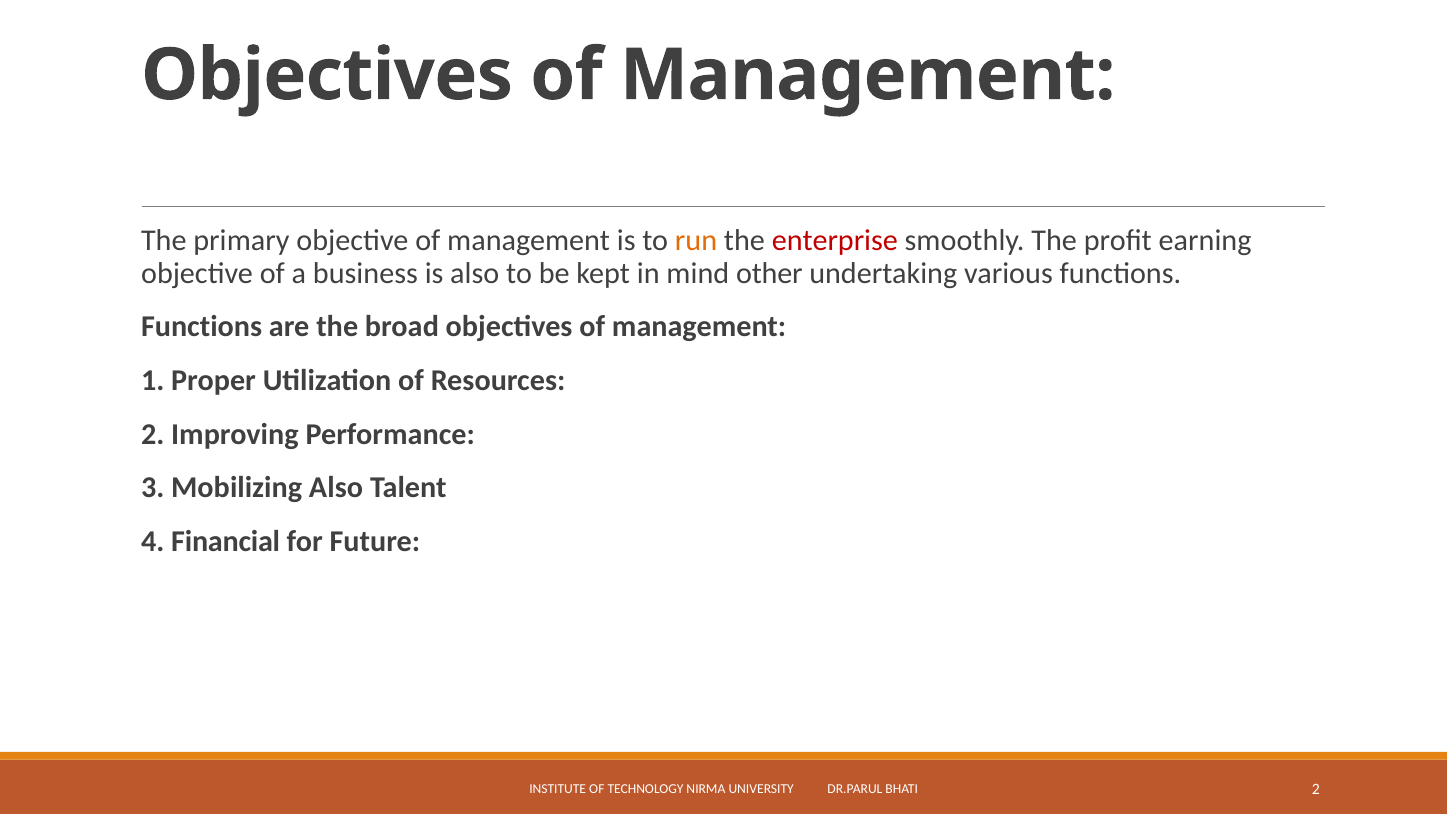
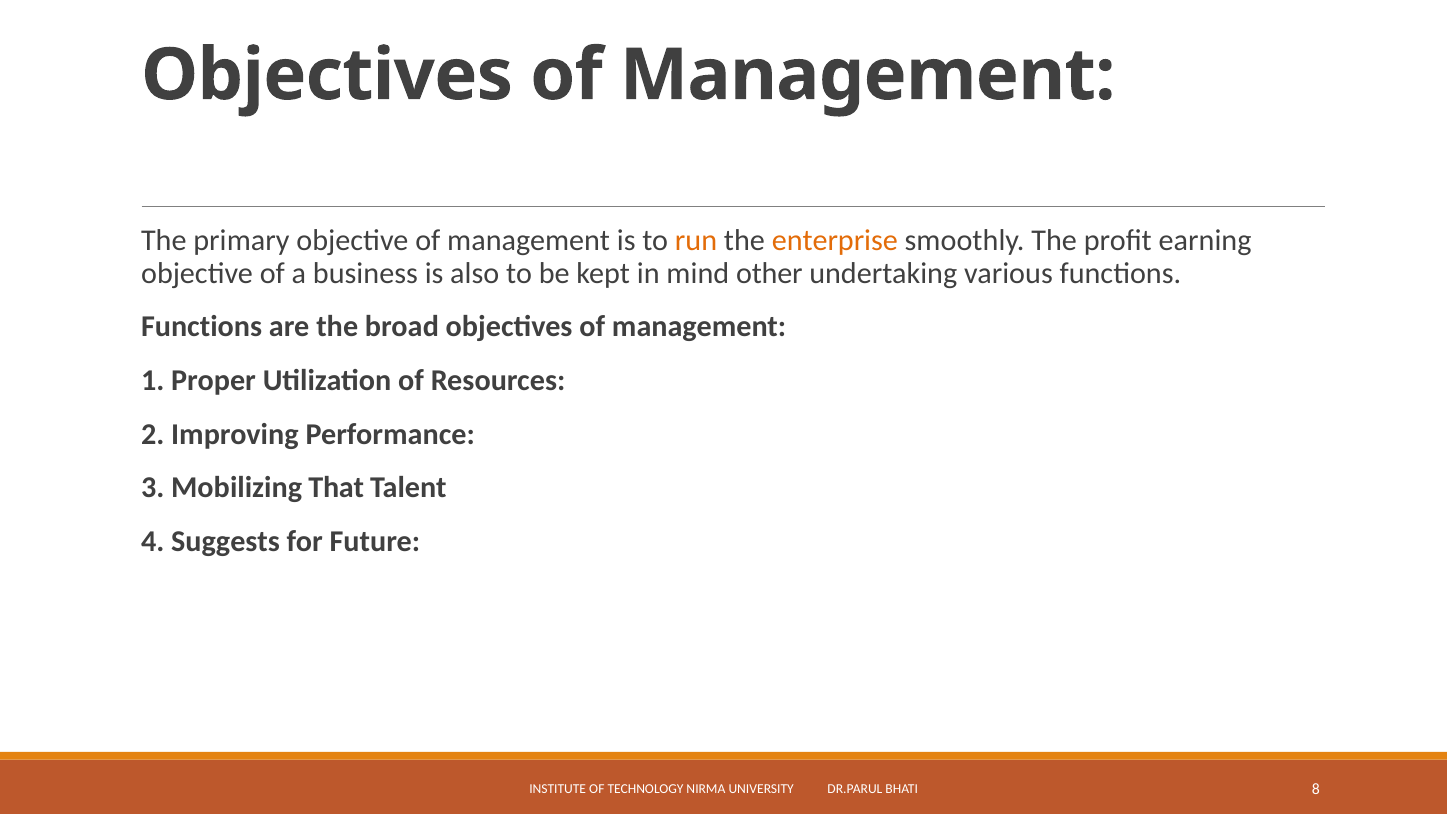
enterprise colour: red -> orange
Mobilizing Also: Also -> That
Financial: Financial -> Suggests
BHATI 2: 2 -> 8
